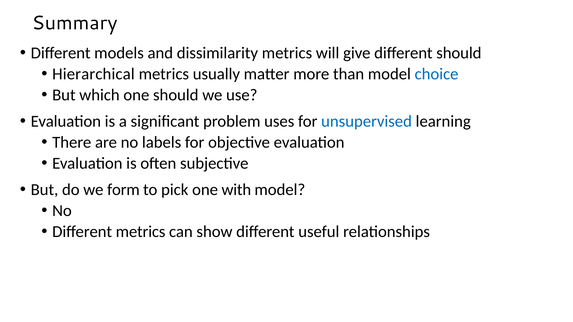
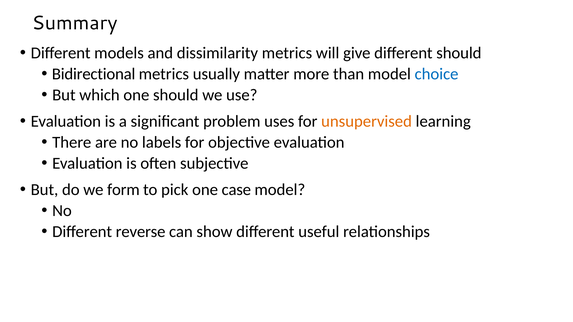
Hierarchical: Hierarchical -> Bidirectional
unsupervised colour: blue -> orange
with: with -> case
Different metrics: metrics -> reverse
